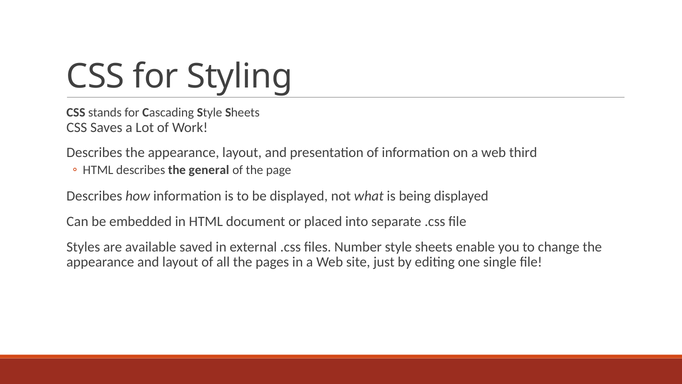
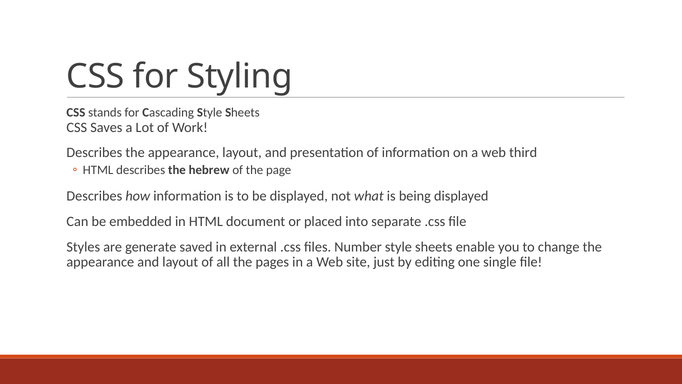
general: general -> hebrew
available: available -> generate
